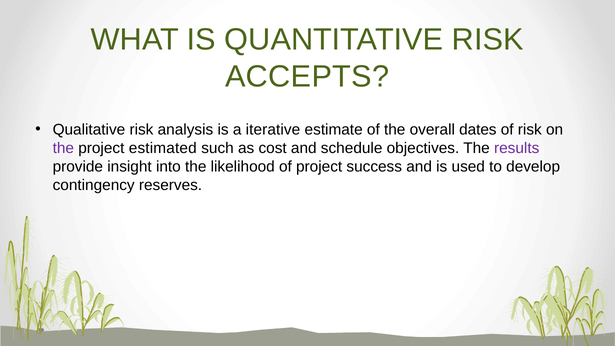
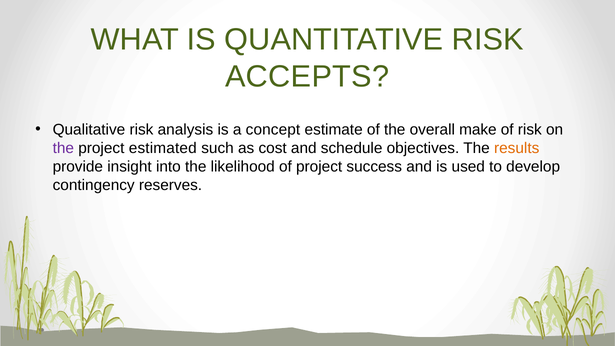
iterative: iterative -> concept
dates: dates -> make
results colour: purple -> orange
